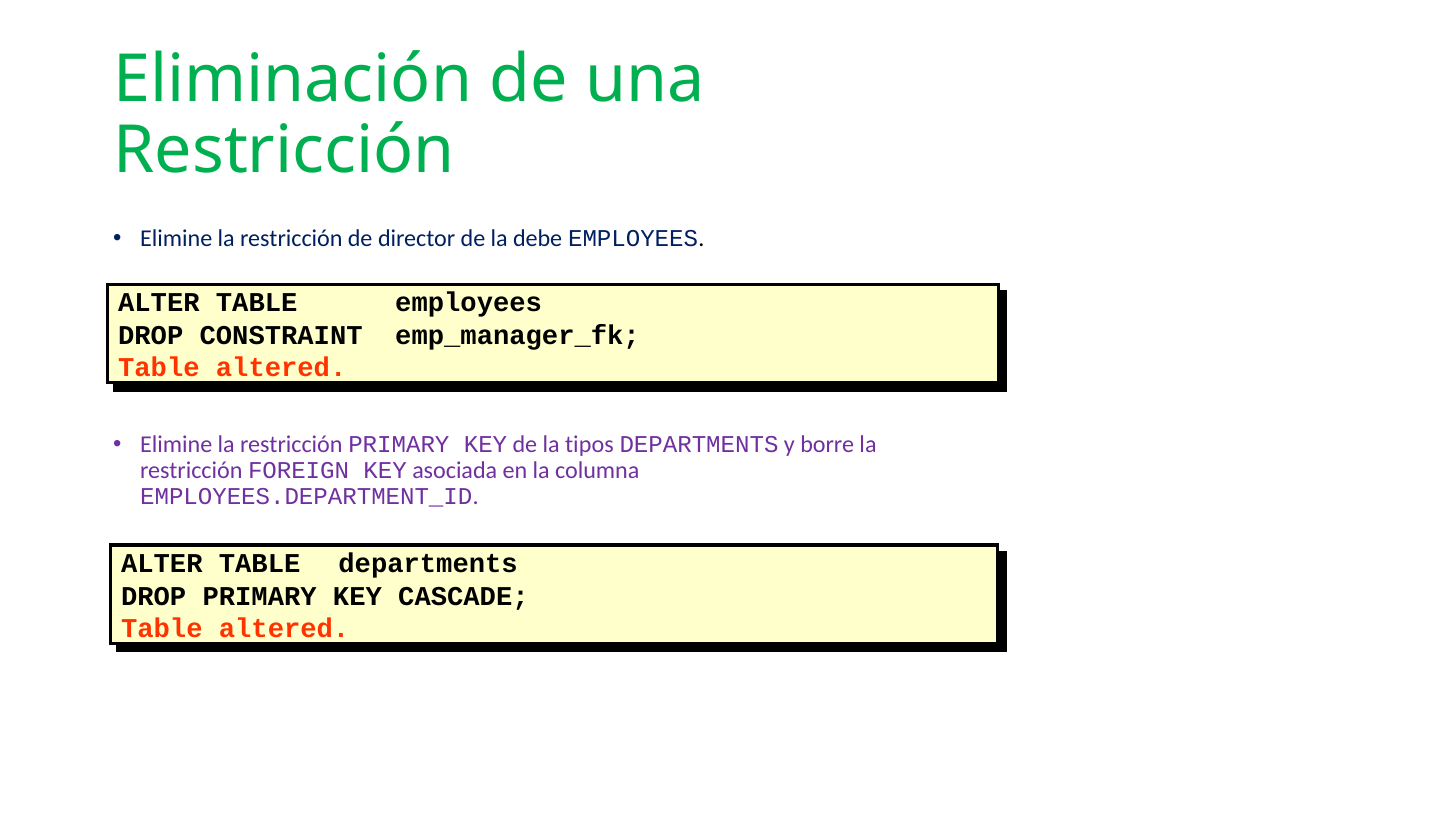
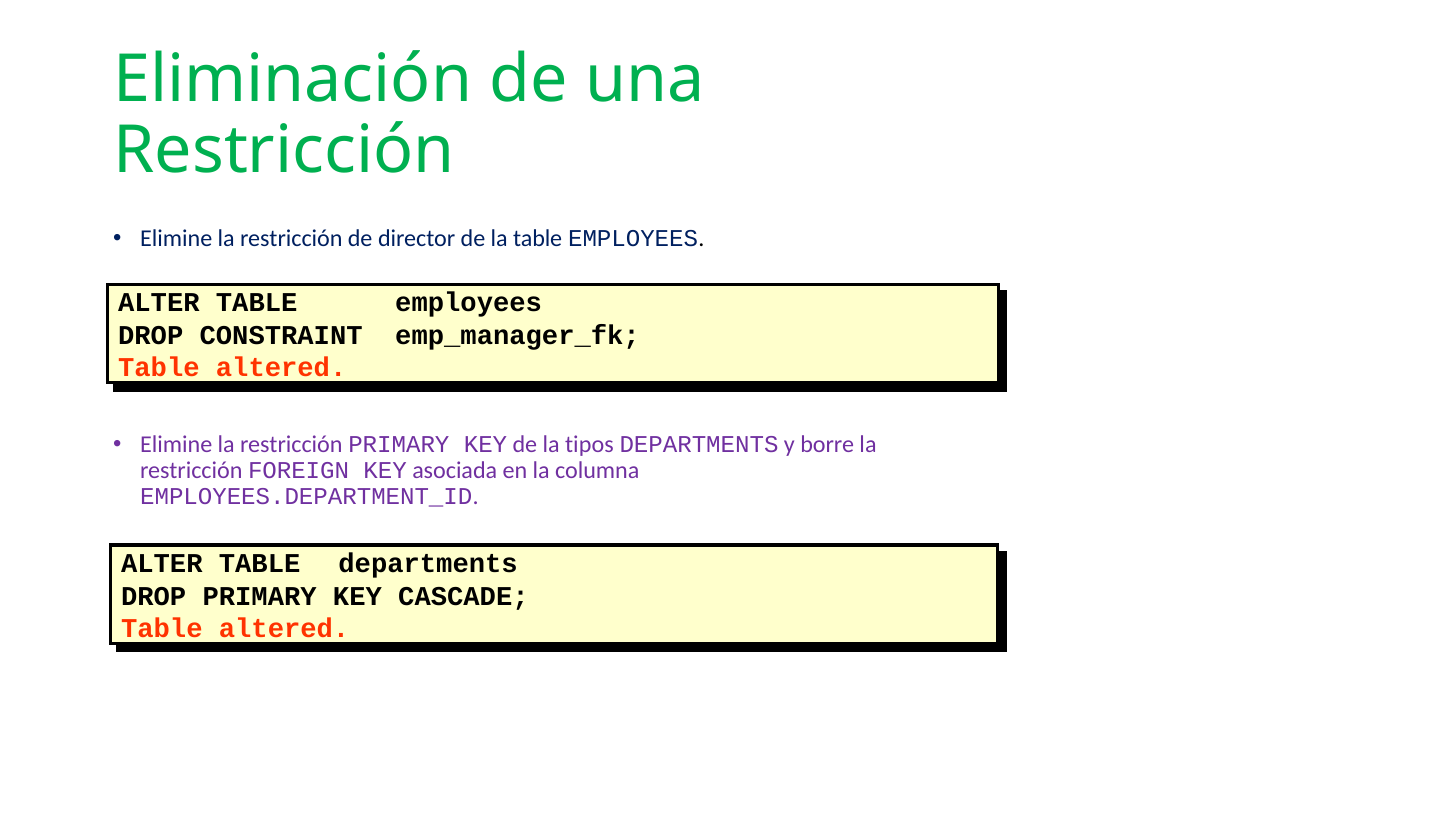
la debe: debe -> table
